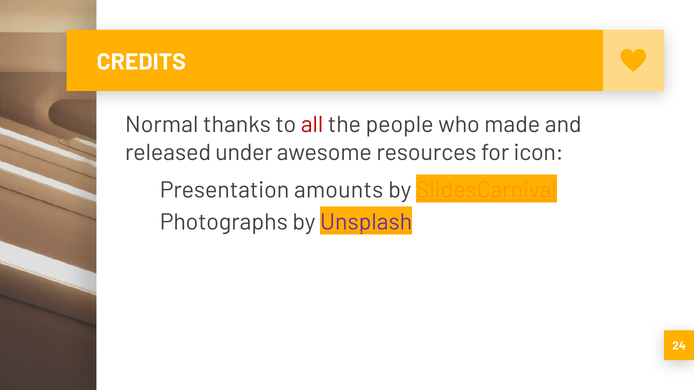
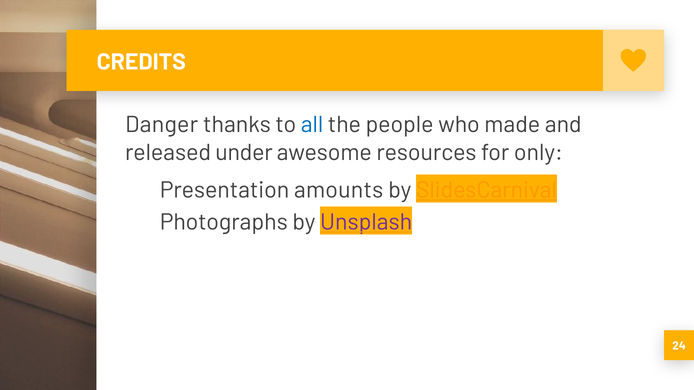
Normal: Normal -> Danger
all colour: red -> blue
icon: icon -> only
